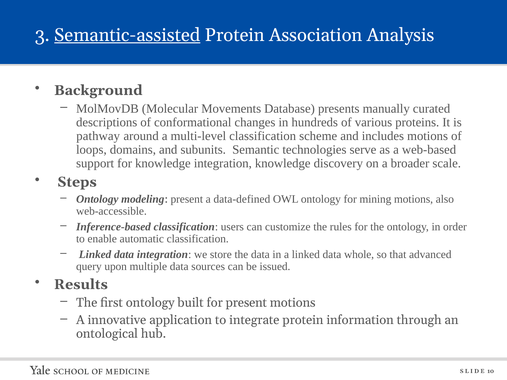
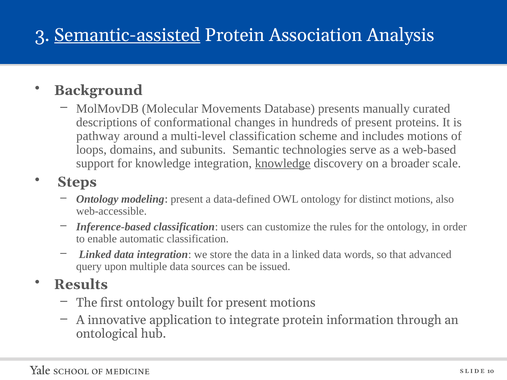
of various: various -> present
knowledge at (283, 163) underline: none -> present
mining: mining -> distinct
whole: whole -> words
